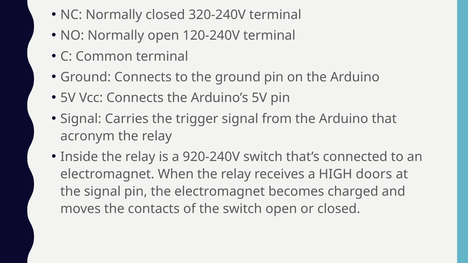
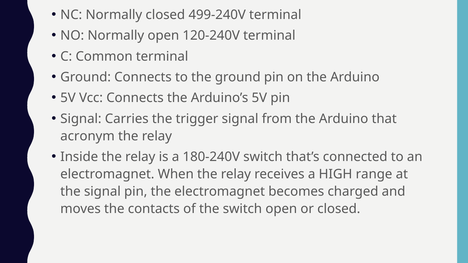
320-240V: 320-240V -> 499-240V
920-240V: 920-240V -> 180-240V
doors: doors -> range
